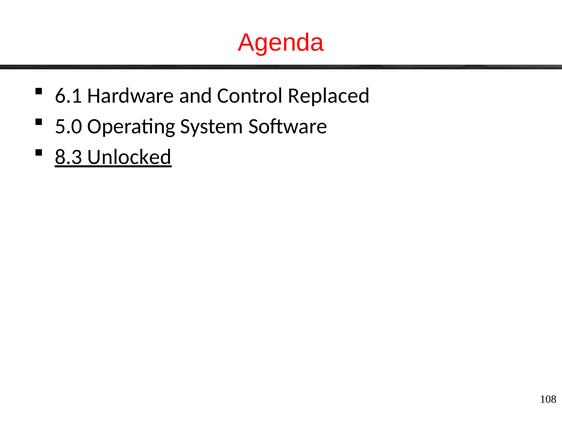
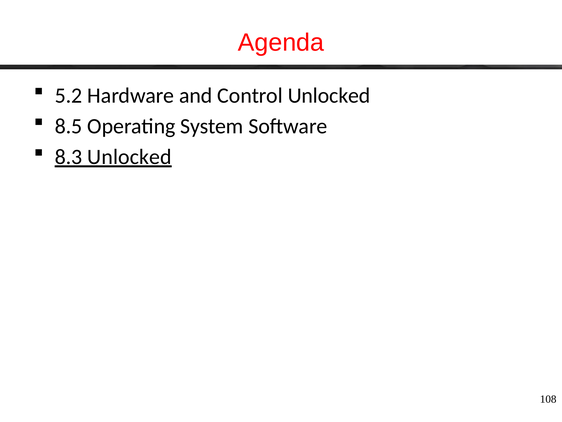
6.1: 6.1 -> 5.2
Control Replaced: Replaced -> Unlocked
5.0: 5.0 -> 8.5
